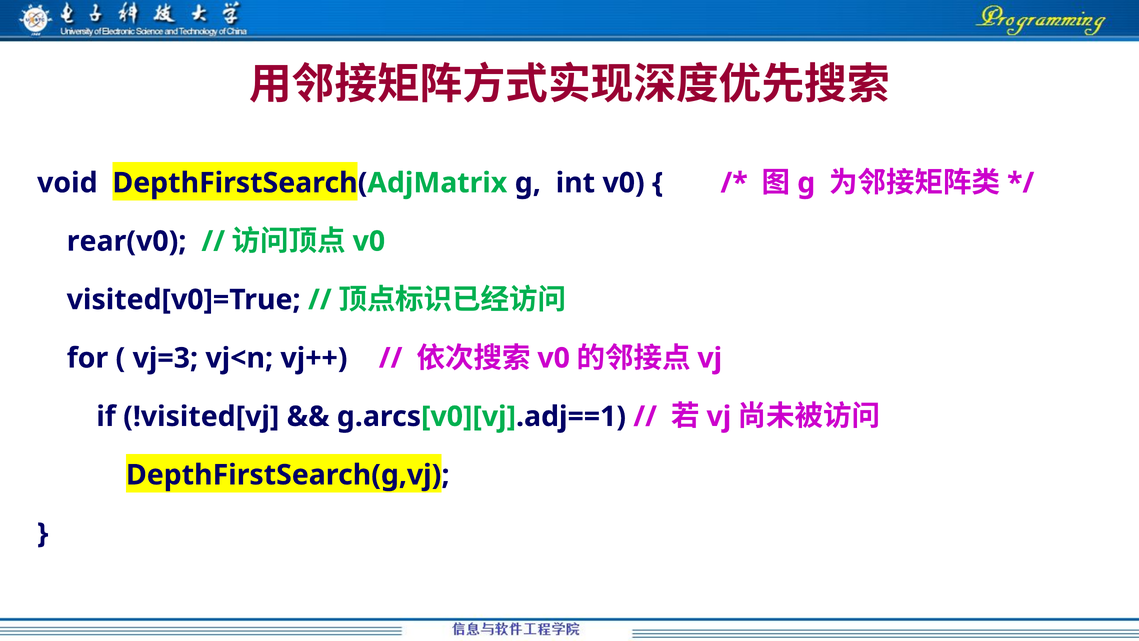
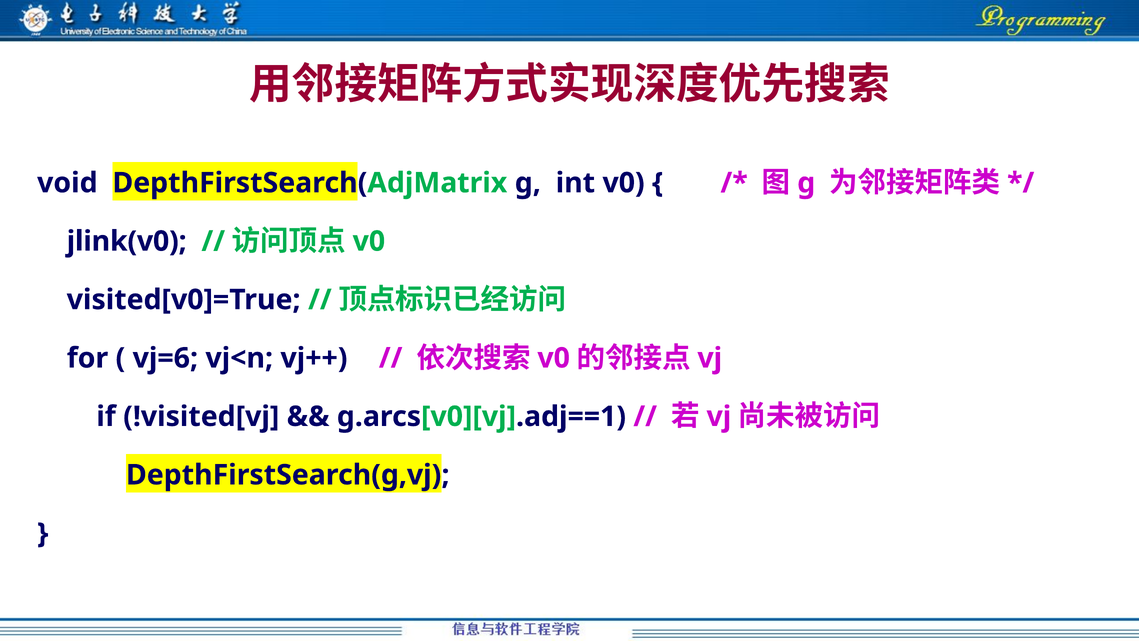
rear(v0: rear(v0 -> jlink(v0
vj=3: vj=3 -> vj=6
